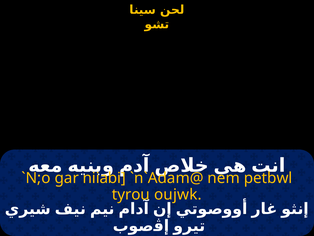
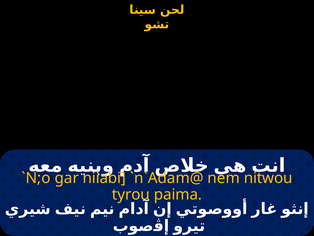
petbwl: petbwl -> nitwou
oujwk: oujwk -> paima
